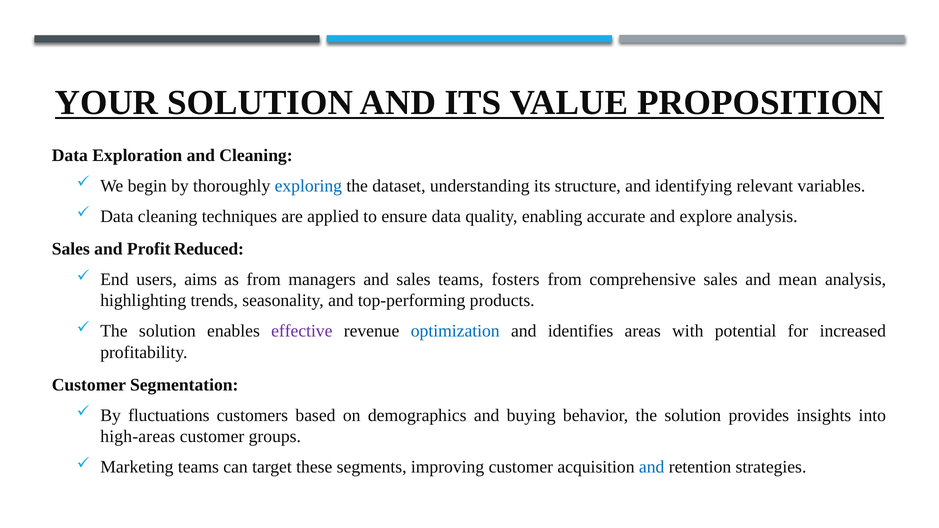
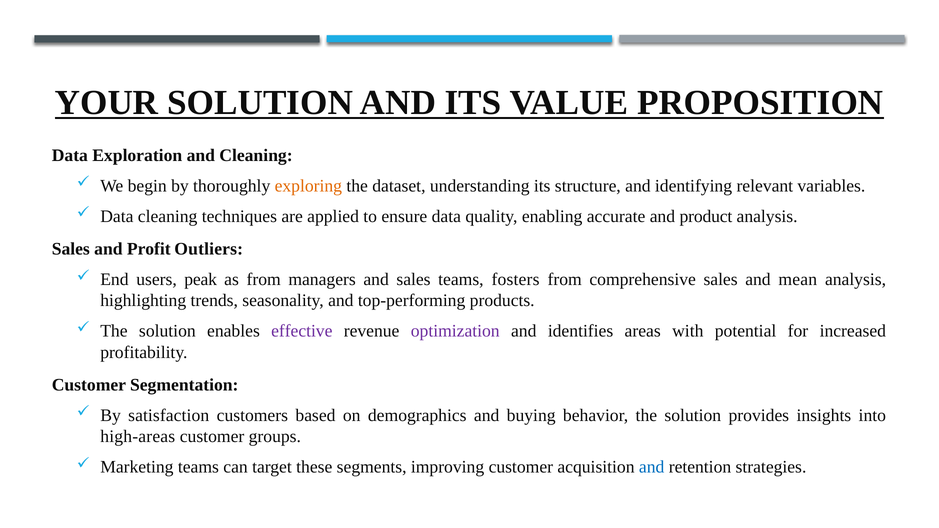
exploring colour: blue -> orange
explore: explore -> product
Reduced: Reduced -> Outliers
aims: aims -> peak
optimization colour: blue -> purple
fluctuations: fluctuations -> satisfaction
